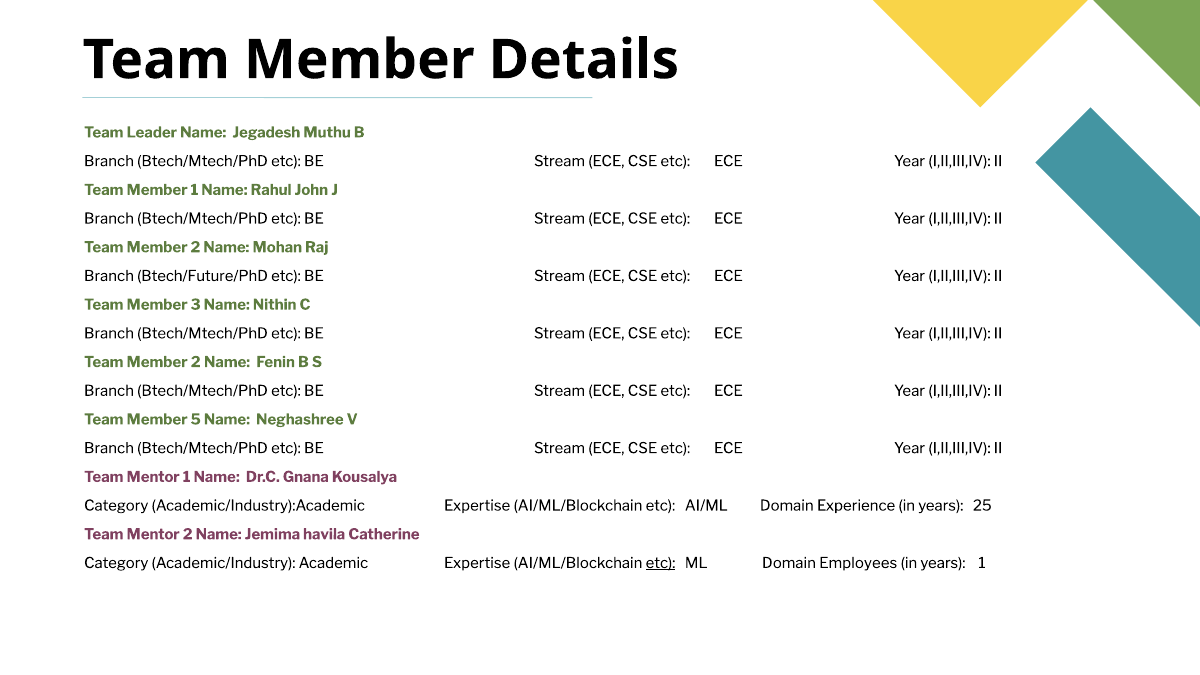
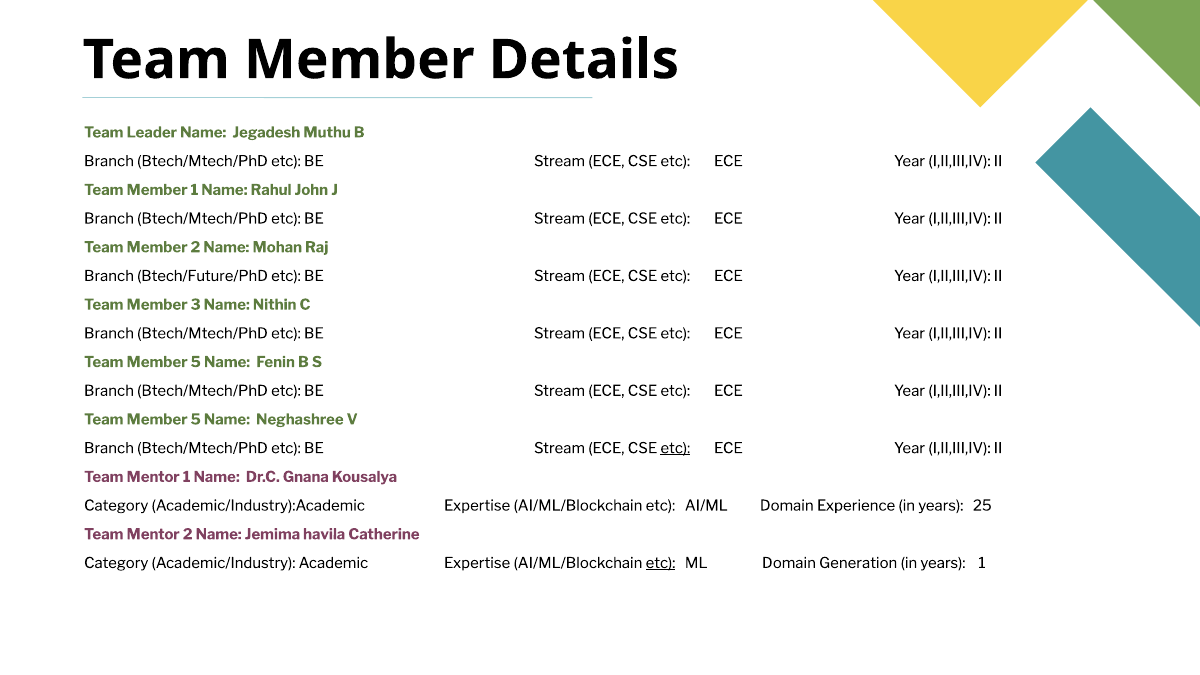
2 at (196, 362): 2 -> 5
etc at (675, 448) underline: none -> present
Employees: Employees -> Generation
